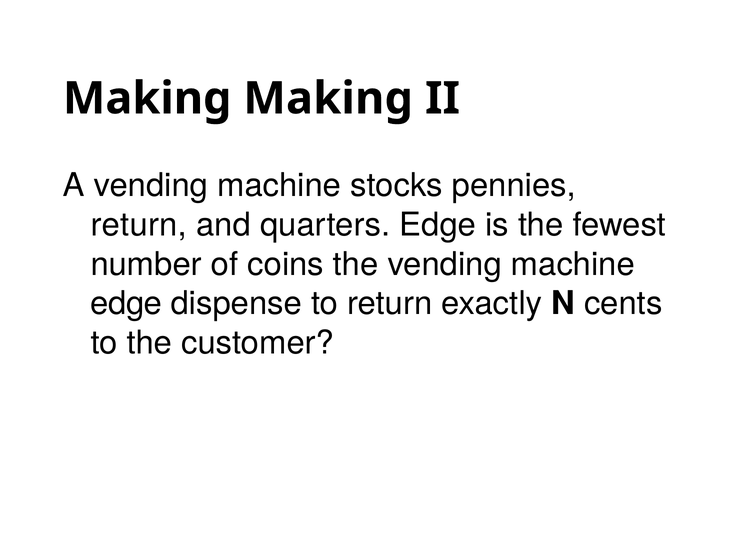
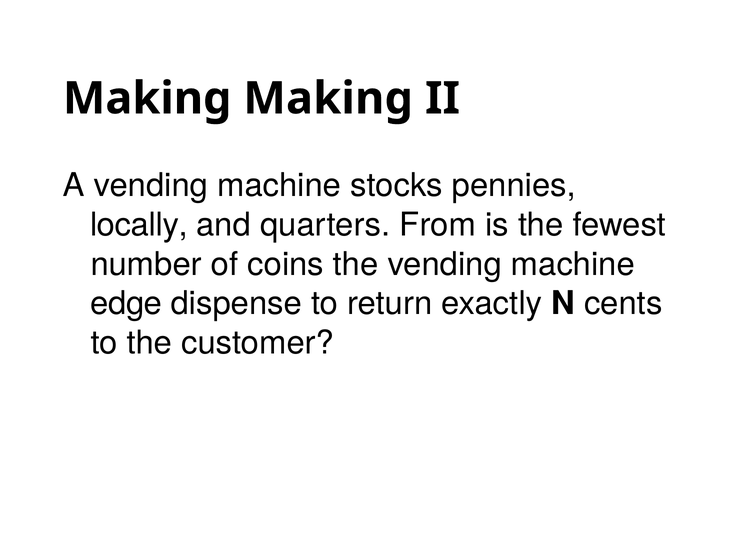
return at (139, 225): return -> locally
quarters Edge: Edge -> From
